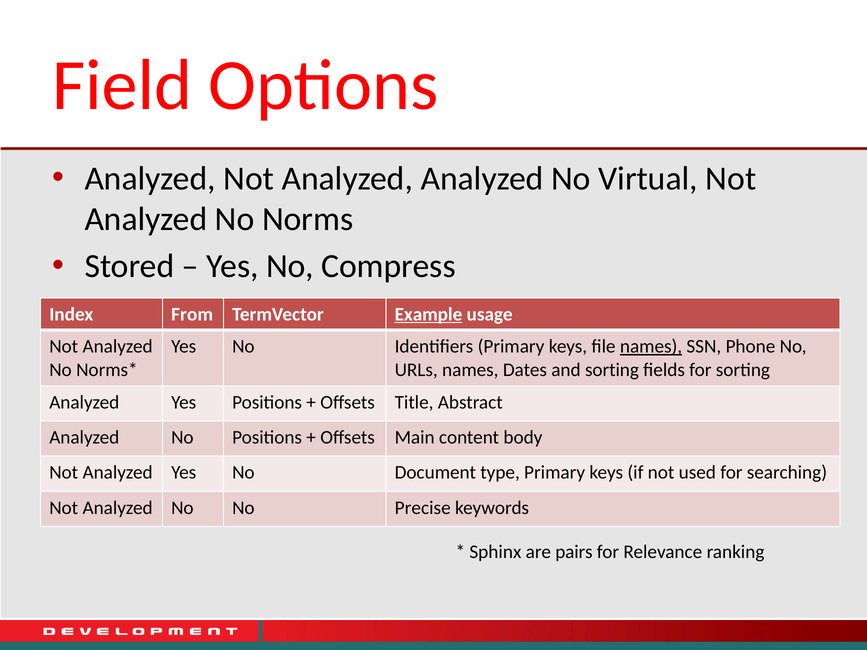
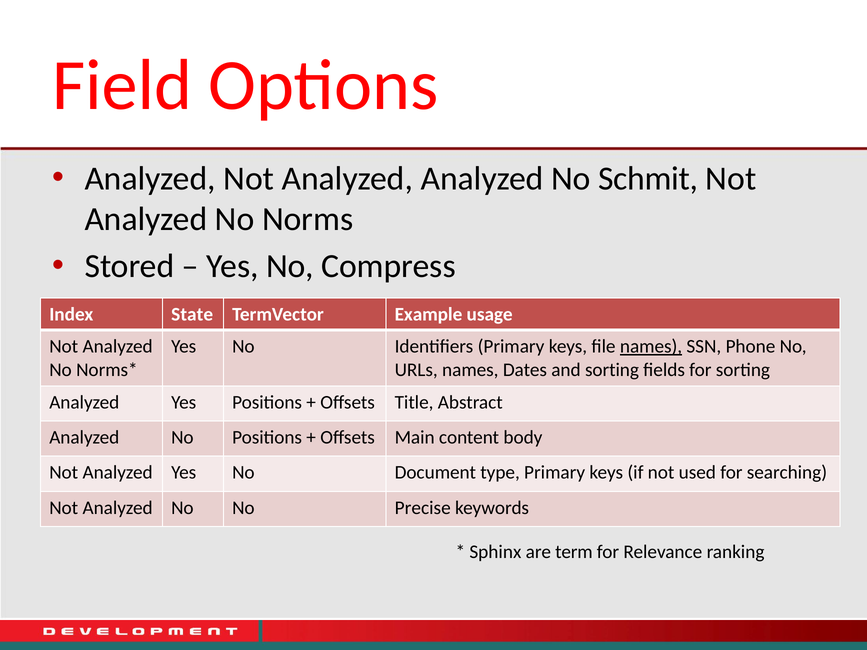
Virtual: Virtual -> Schmit
From: From -> State
Example underline: present -> none
pairs: pairs -> term
